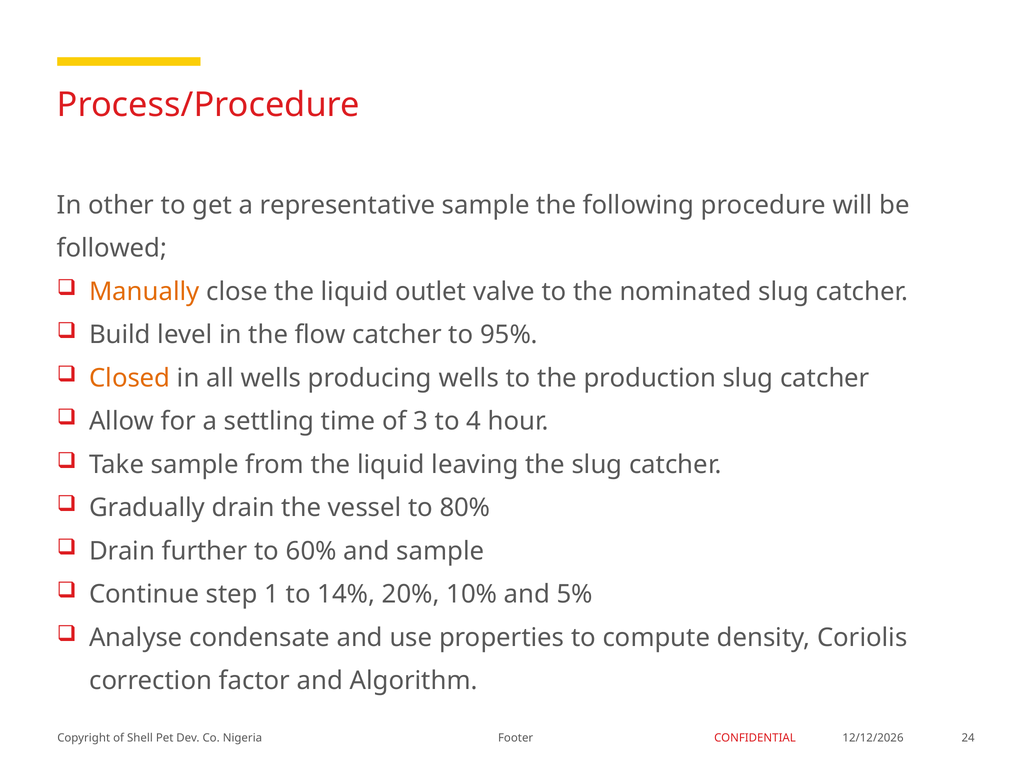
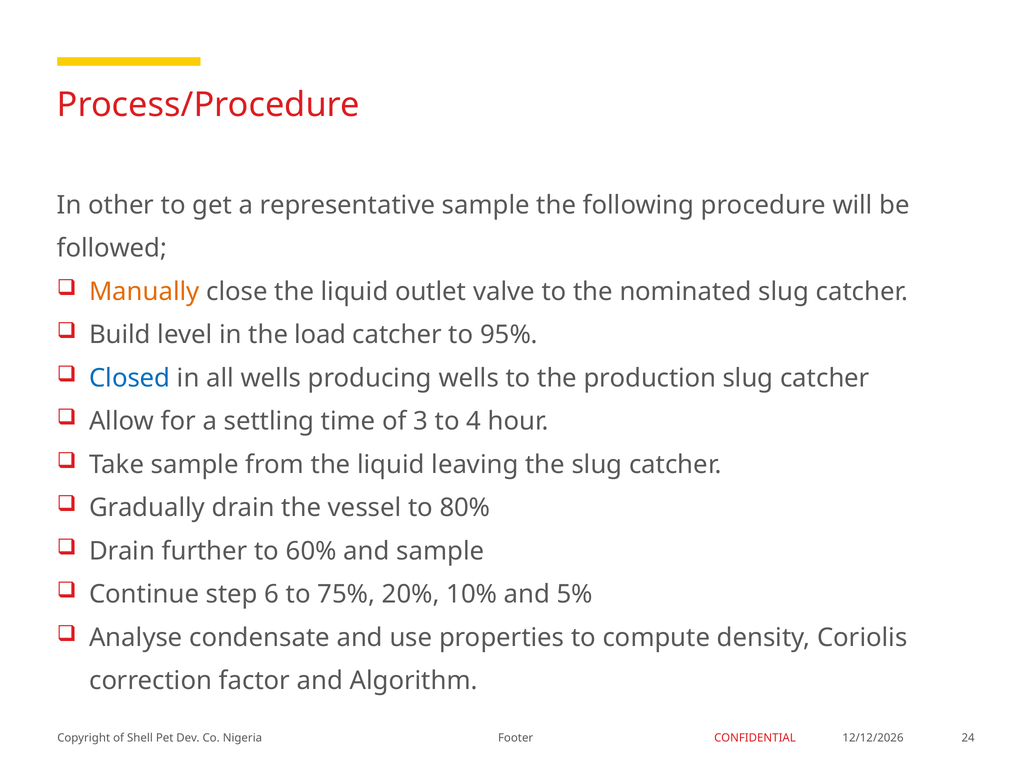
flow: flow -> load
Closed colour: orange -> blue
1: 1 -> 6
14%: 14% -> 75%
